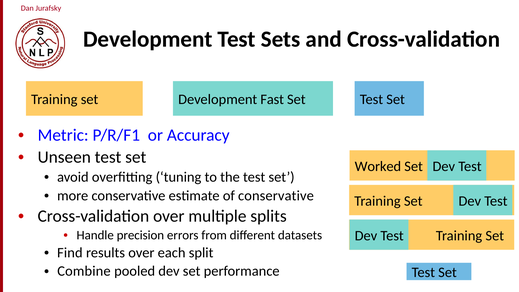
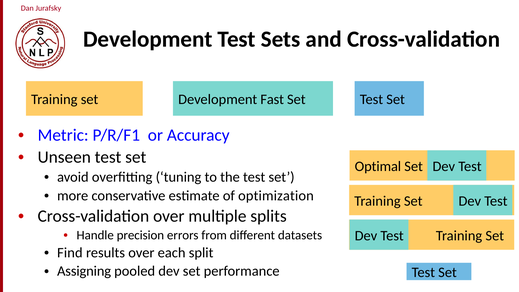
Worked: Worked -> Optimal
of conservative: conservative -> optimization
Combine: Combine -> Assigning
